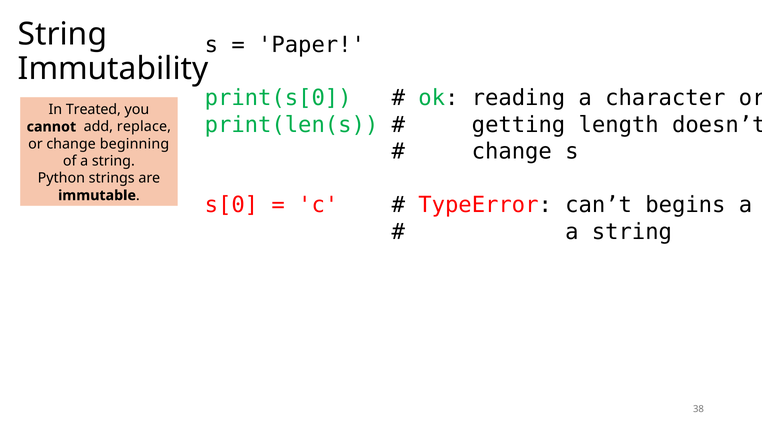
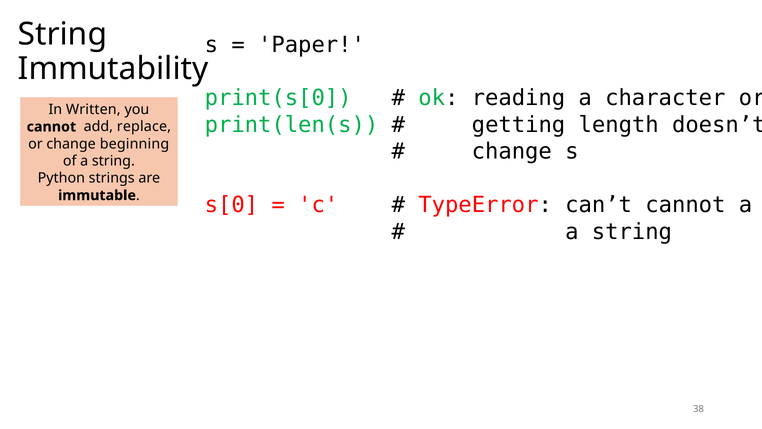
Treated: Treated -> Written
can’t begins: begins -> cannot
